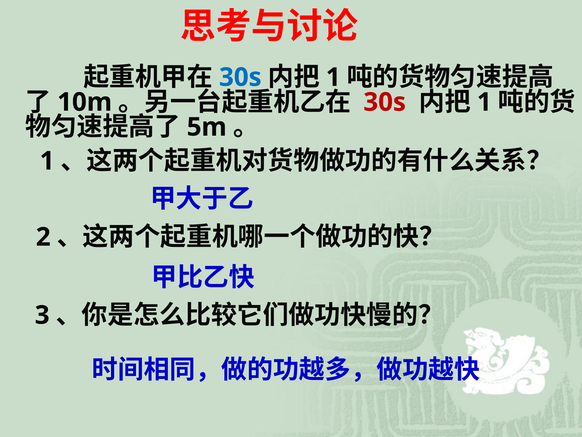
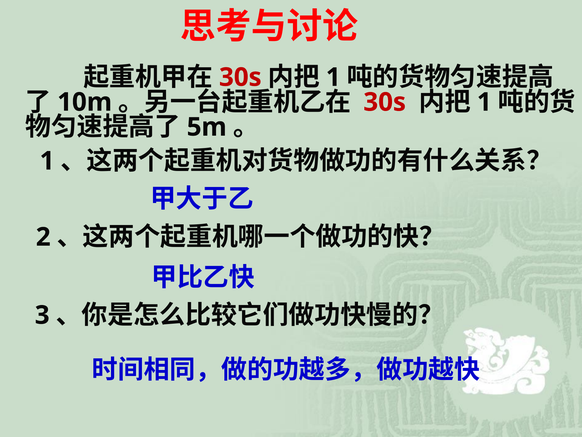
30s at (240, 77) colour: blue -> red
